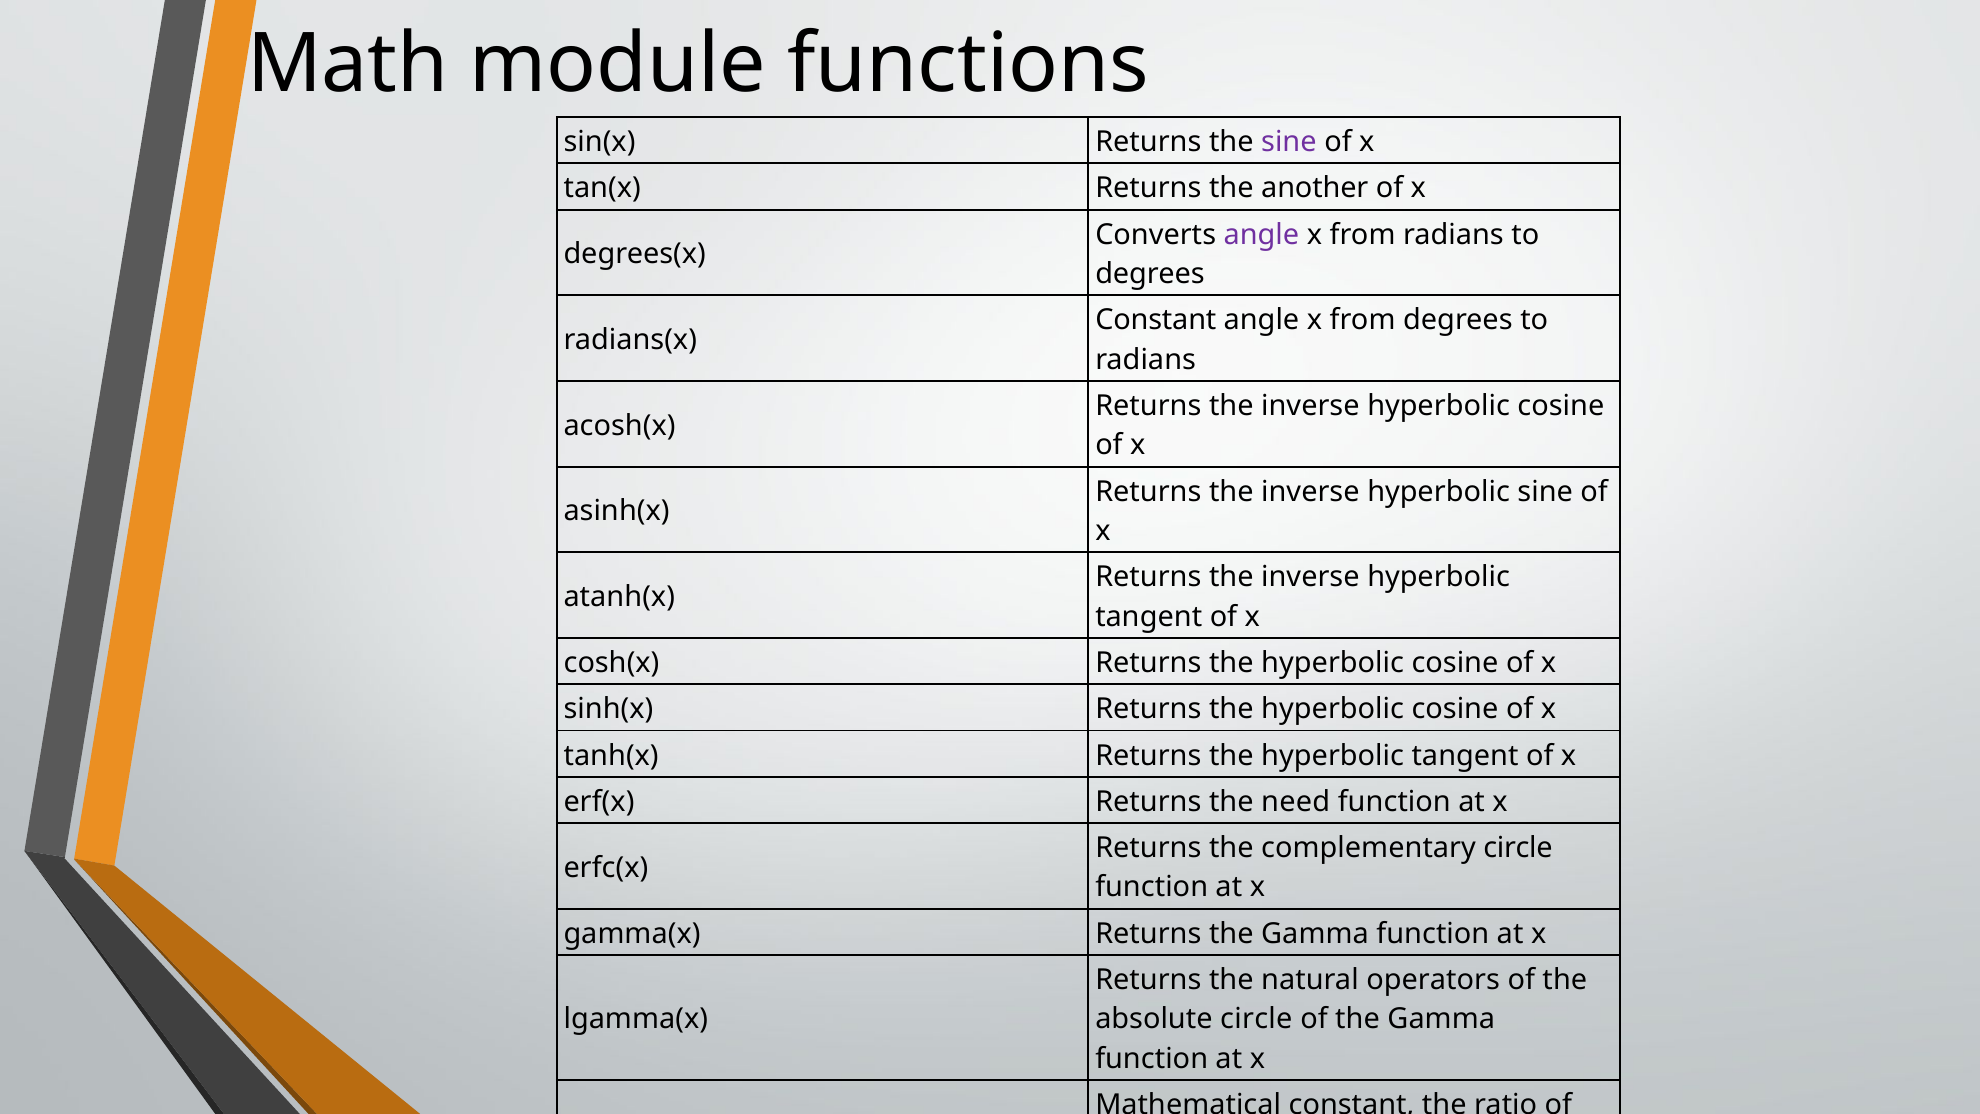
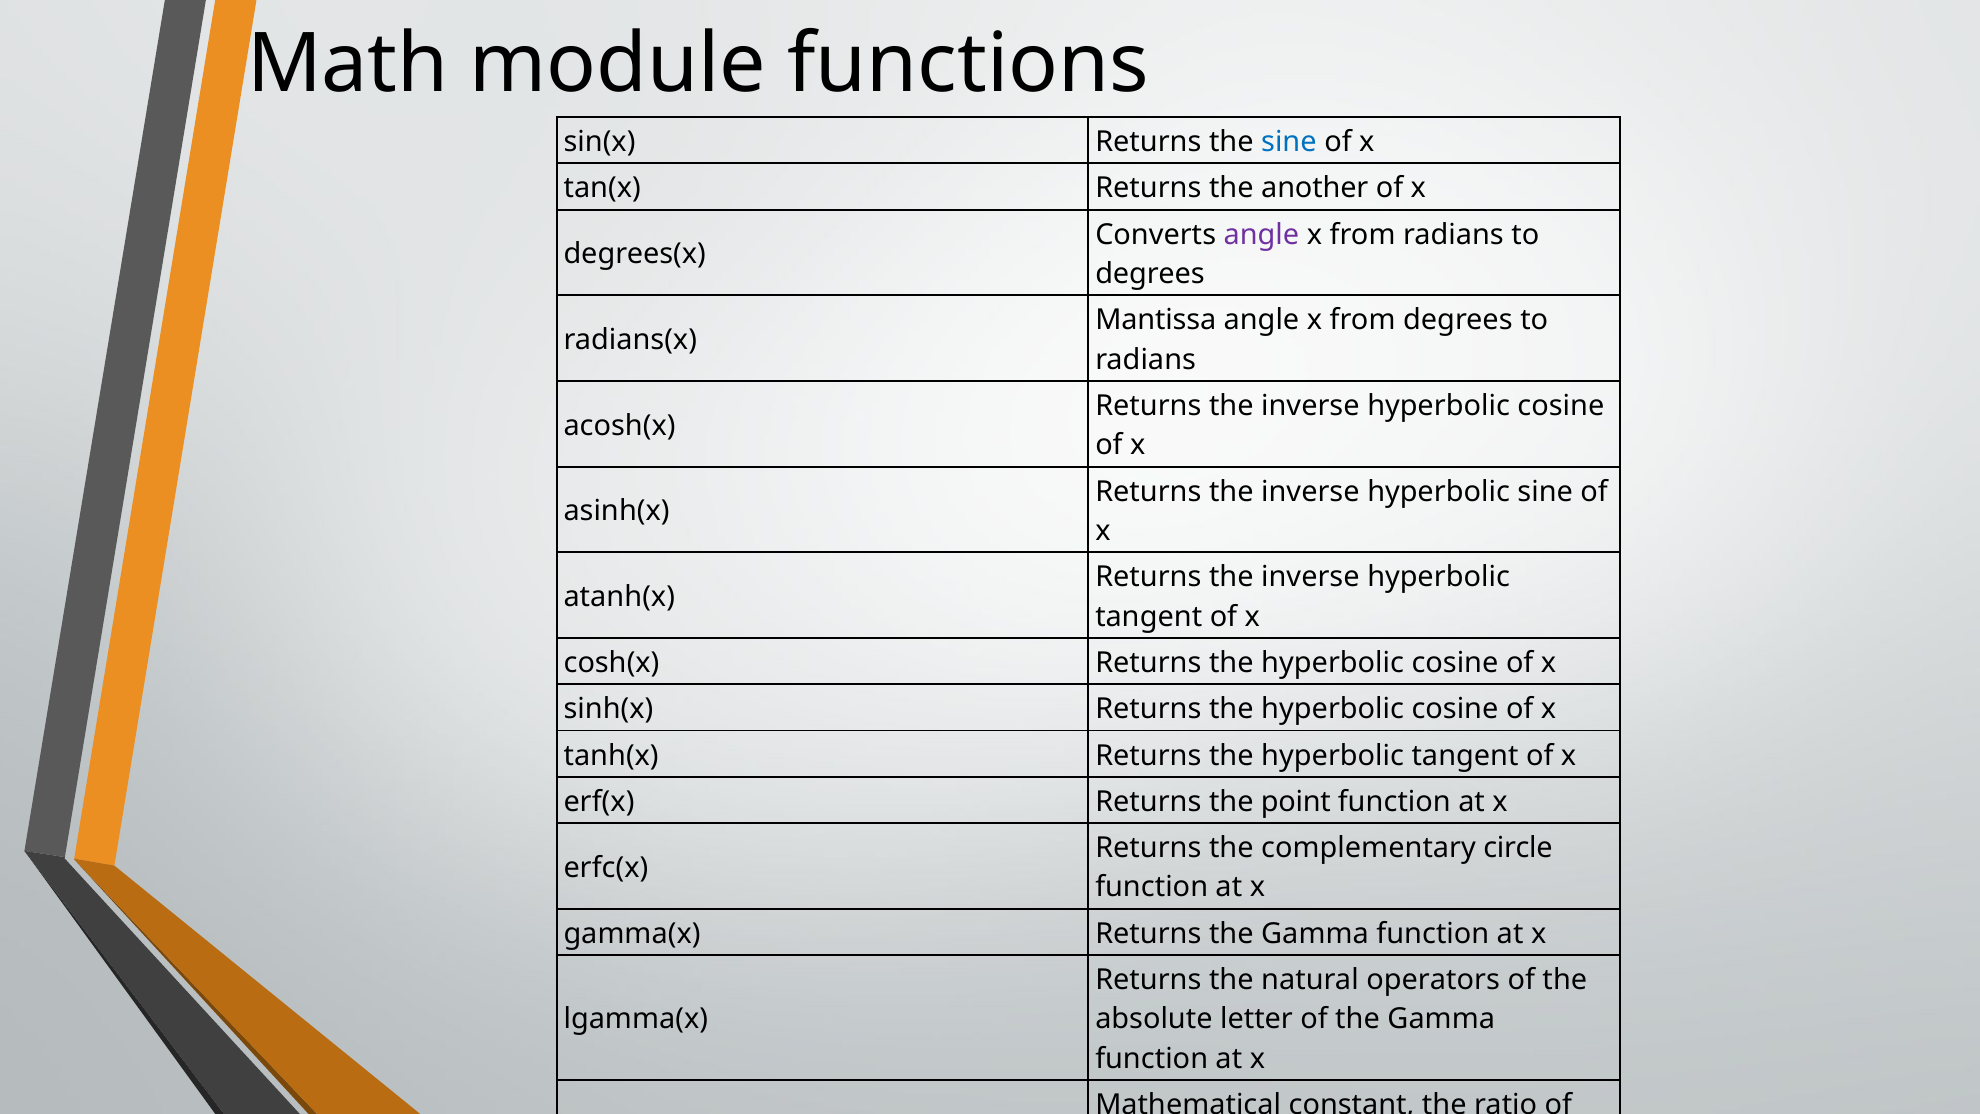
sine at (1289, 142) colour: purple -> blue
Constant at (1156, 320): Constant -> Mantissa
need: need -> point
absolute circle: circle -> letter
